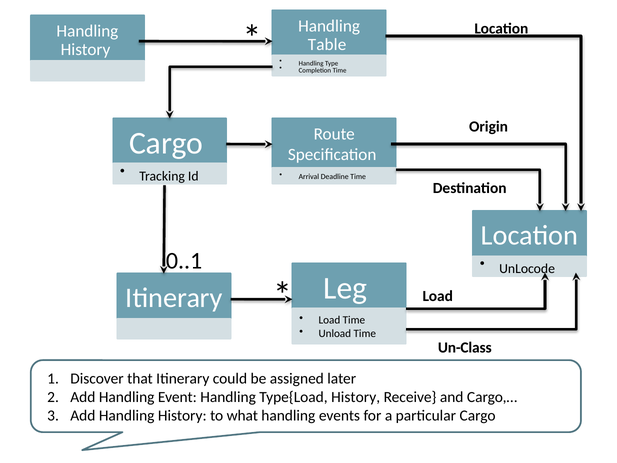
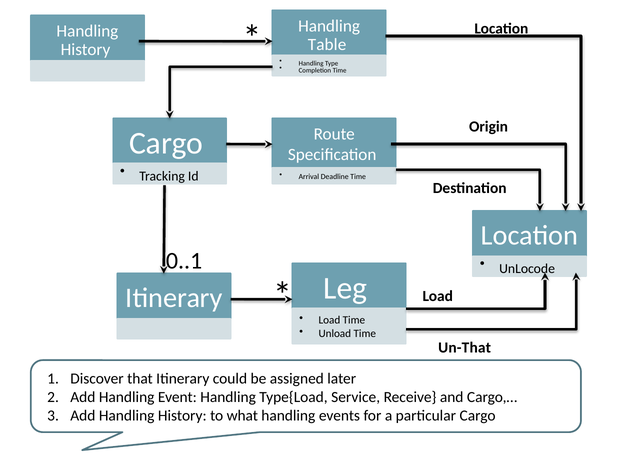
Un-Class: Un-Class -> Un-That
Type{Load History: History -> Service
